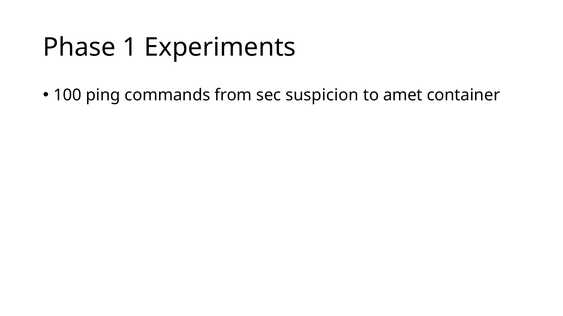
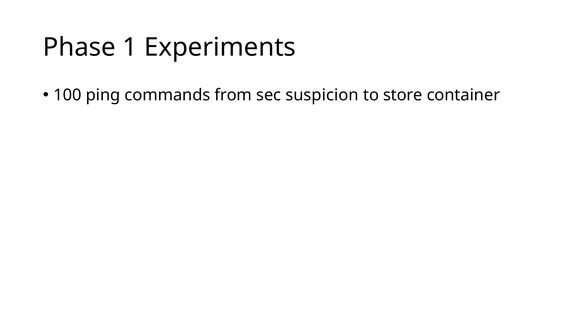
amet: amet -> store
